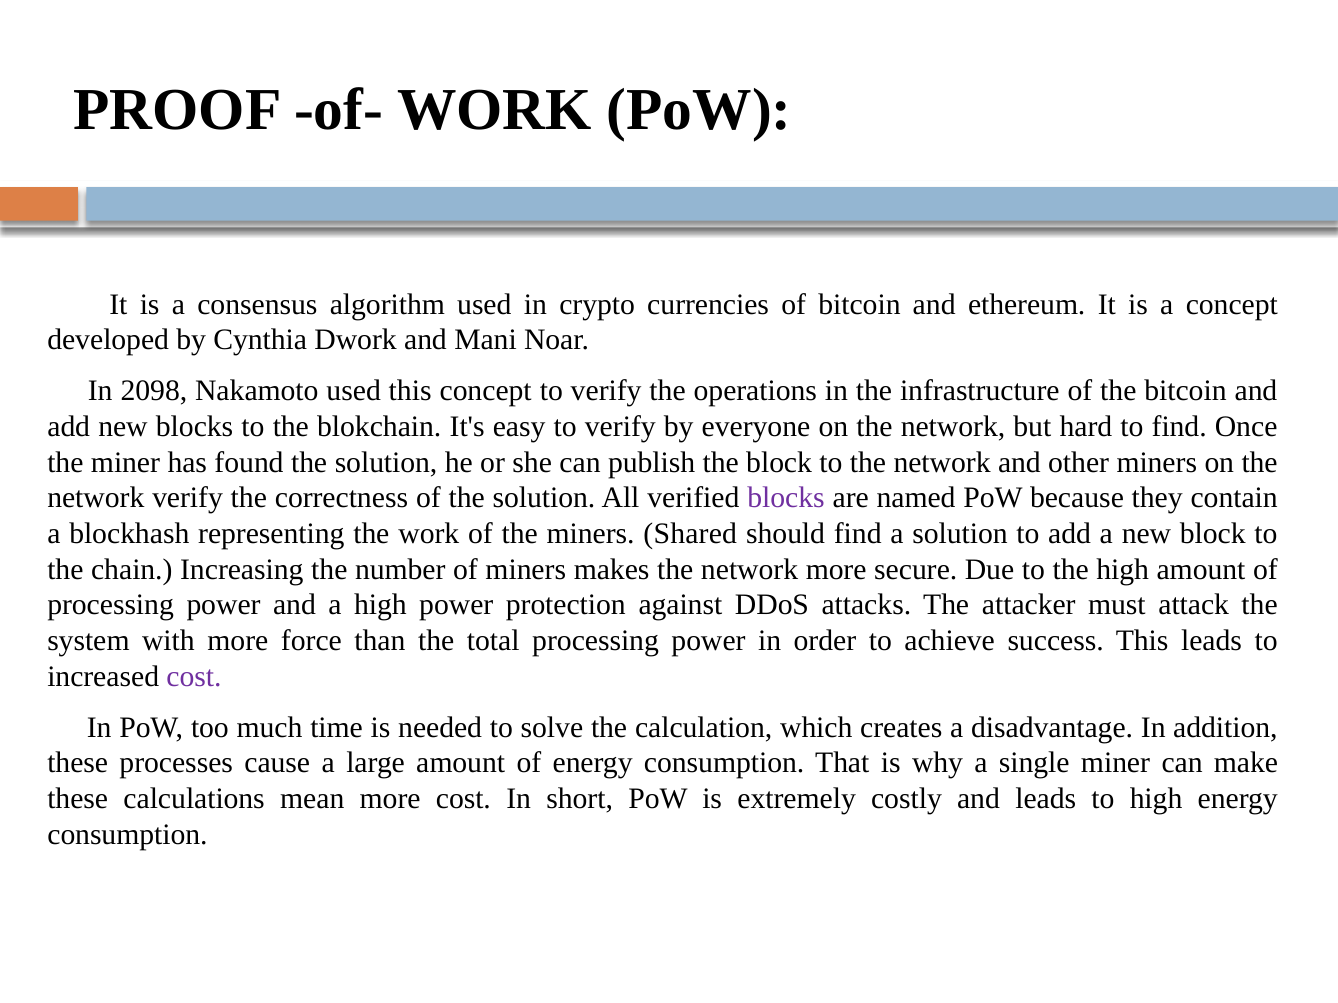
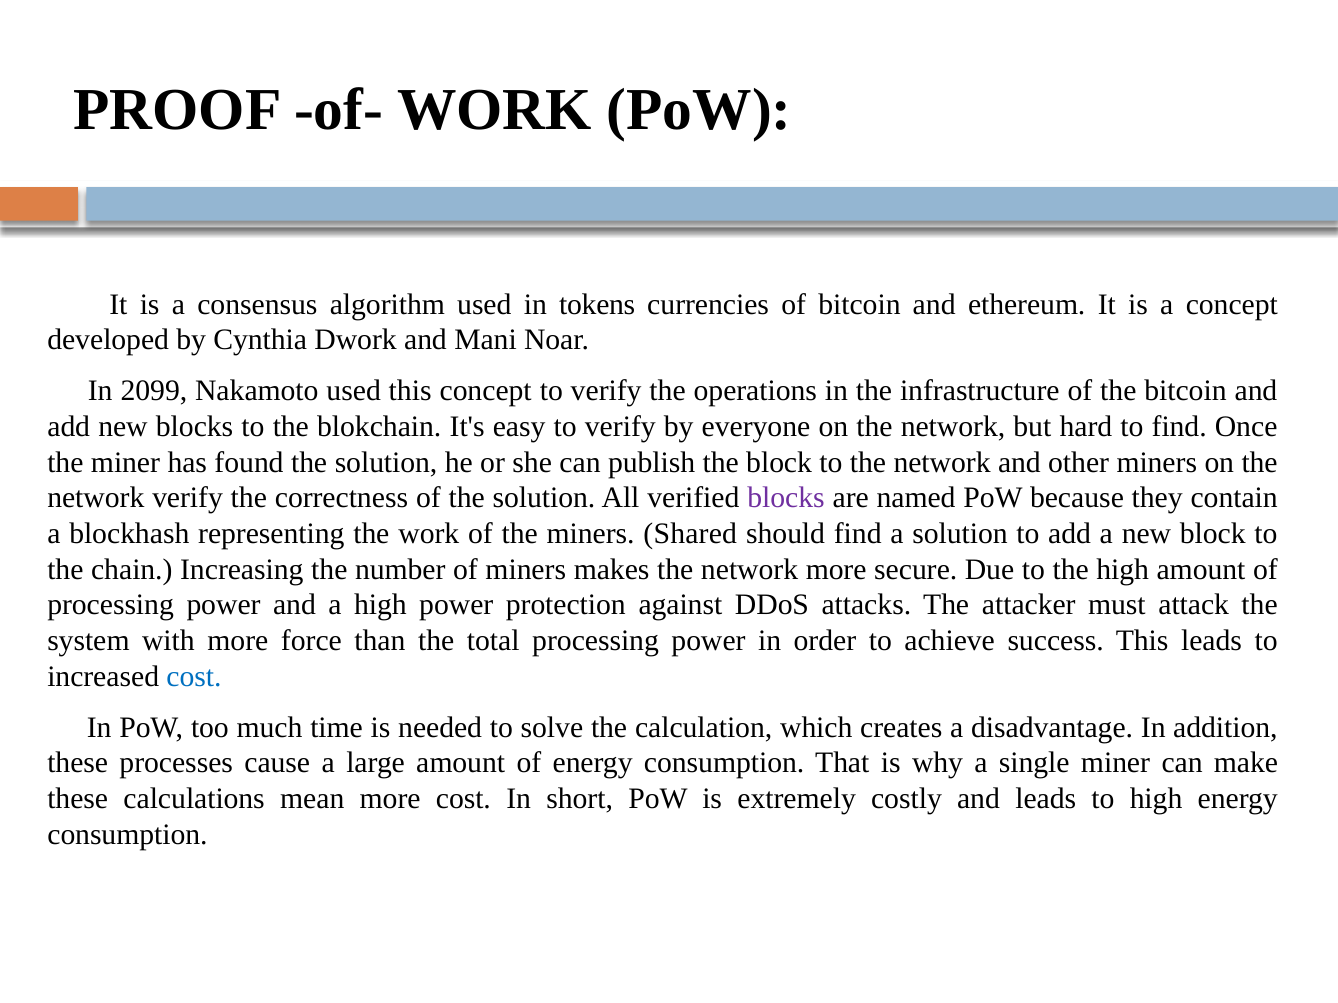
crypto: crypto -> tokens
2098: 2098 -> 2099
cost at (194, 677) colour: purple -> blue
